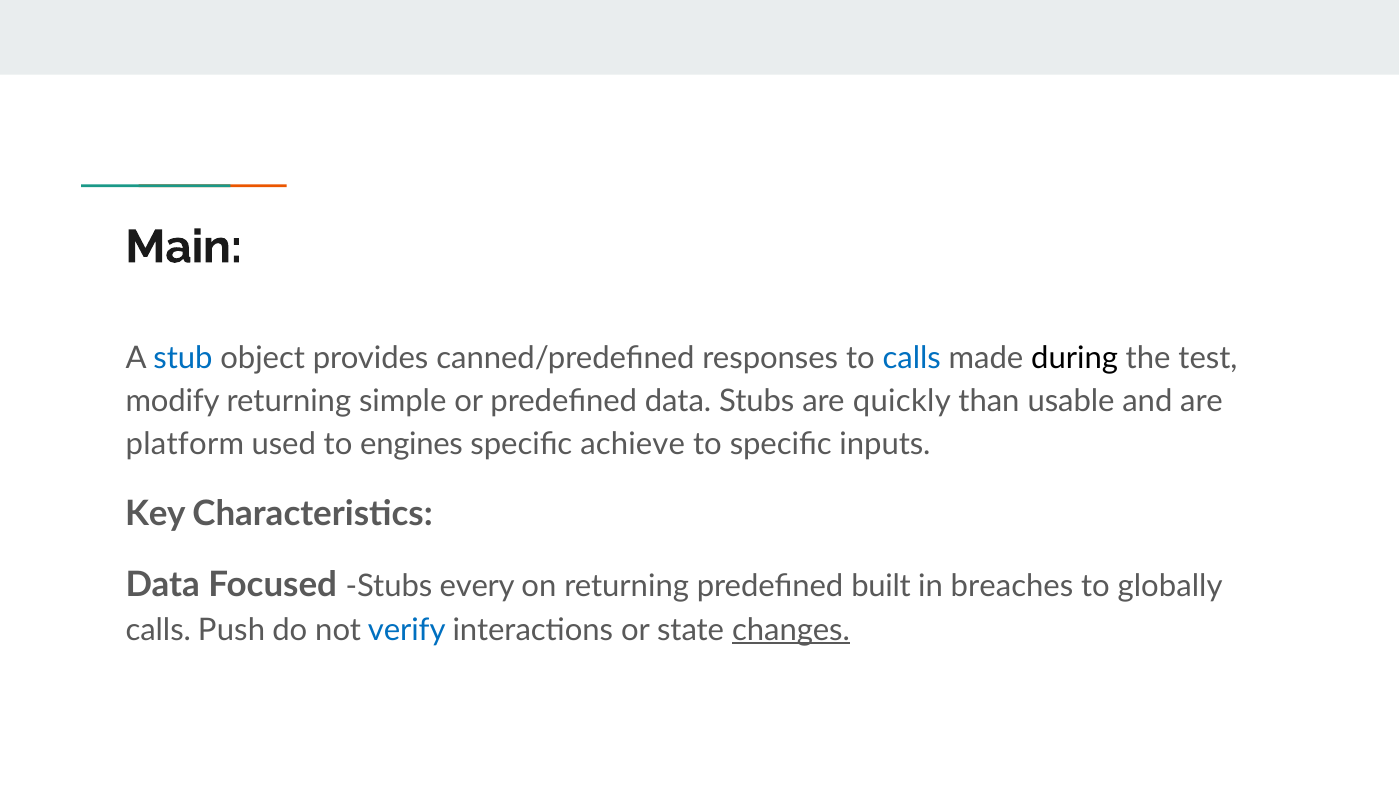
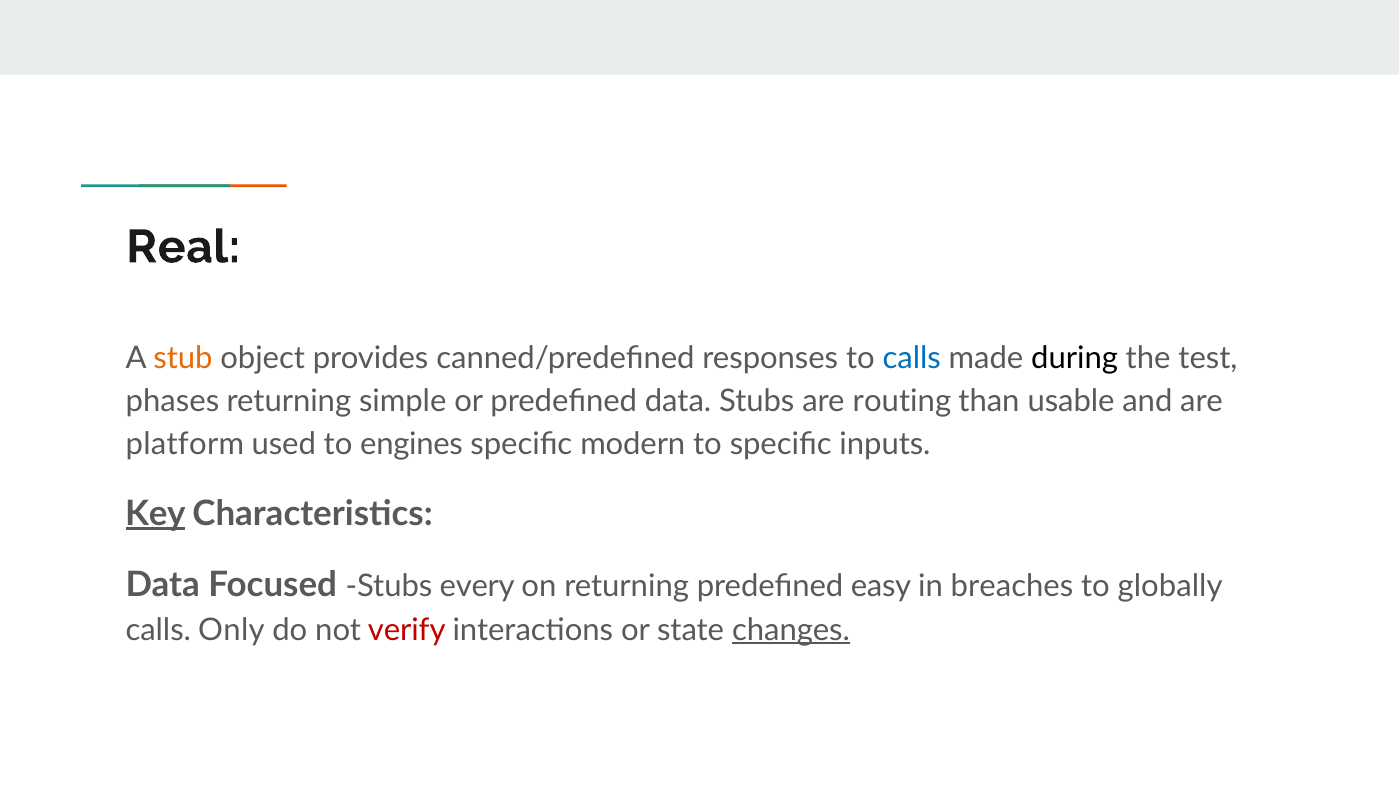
Main: Main -> Real
stub colour: blue -> orange
modify: modify -> phases
quickly: quickly -> routing
achieve: achieve -> modern
Key underline: none -> present
built: built -> easy
Push: Push -> Only
verify colour: blue -> red
